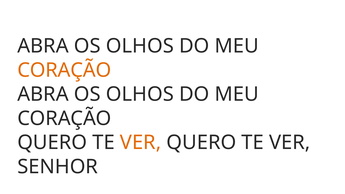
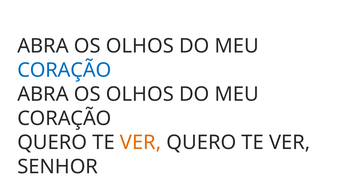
CORAÇÃO at (64, 70) colour: orange -> blue
